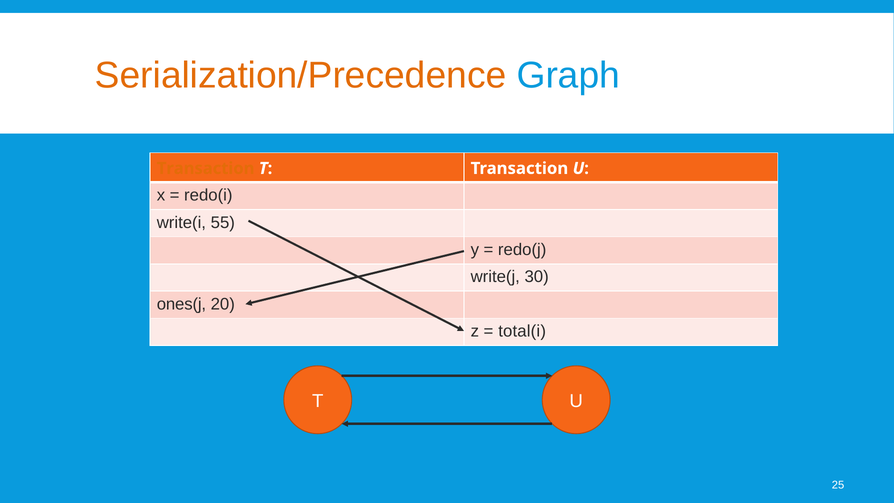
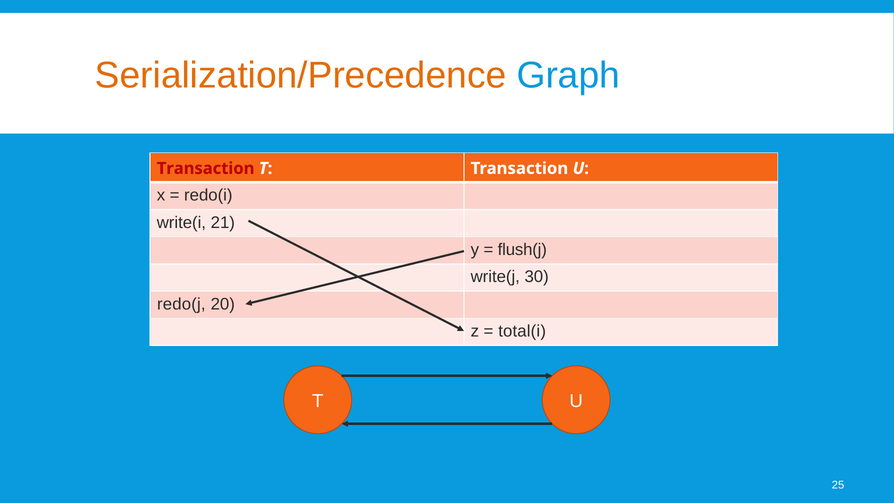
Transaction at (206, 168) colour: orange -> red
55: 55 -> 21
redo(j: redo(j -> flush(j
ones(j: ones(j -> redo(j
